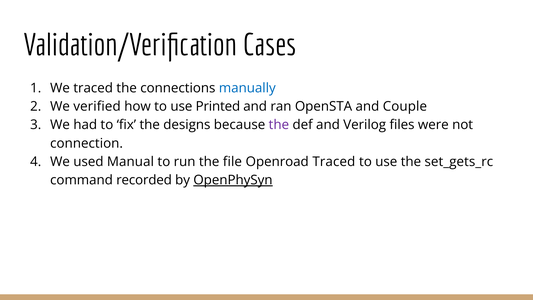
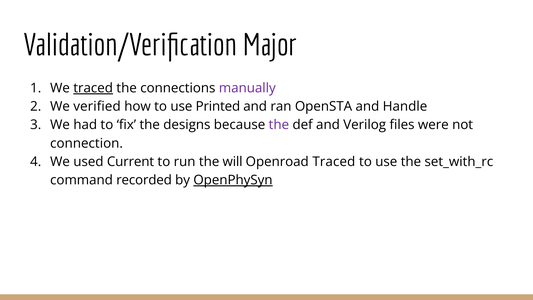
Cases: Cases -> Major
traced at (93, 88) underline: none -> present
manually colour: blue -> purple
Couple: Couple -> Handle
Manual: Manual -> Current
file: file -> will
set_gets_rc: set_gets_rc -> set_with_rc
